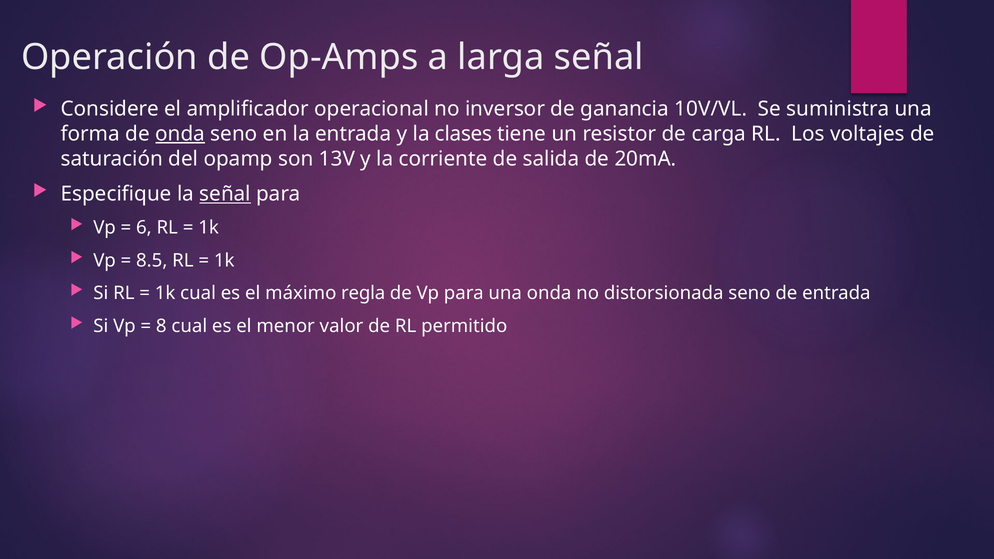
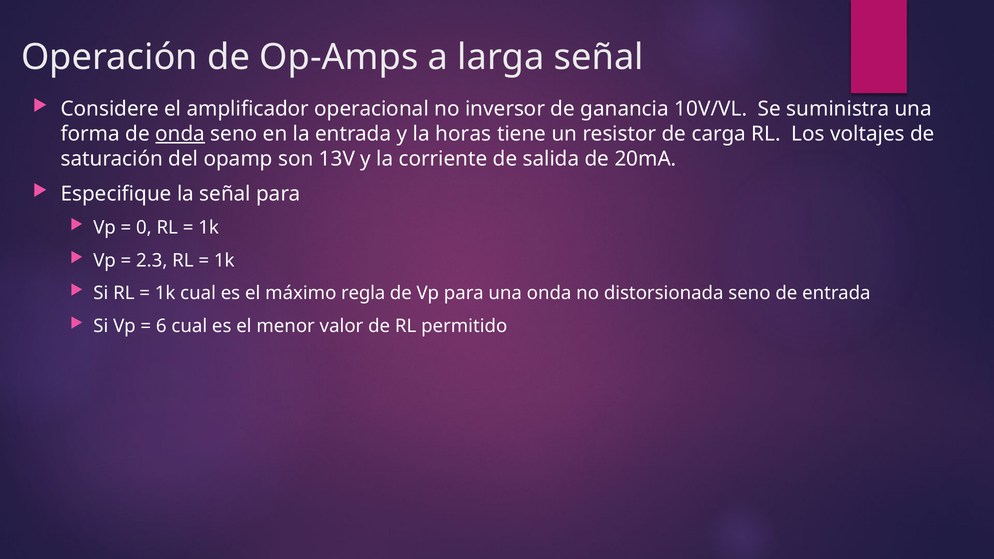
clases: clases -> horas
señal at (225, 194) underline: present -> none
6: 6 -> 0
8.5: 8.5 -> 2.3
8: 8 -> 6
